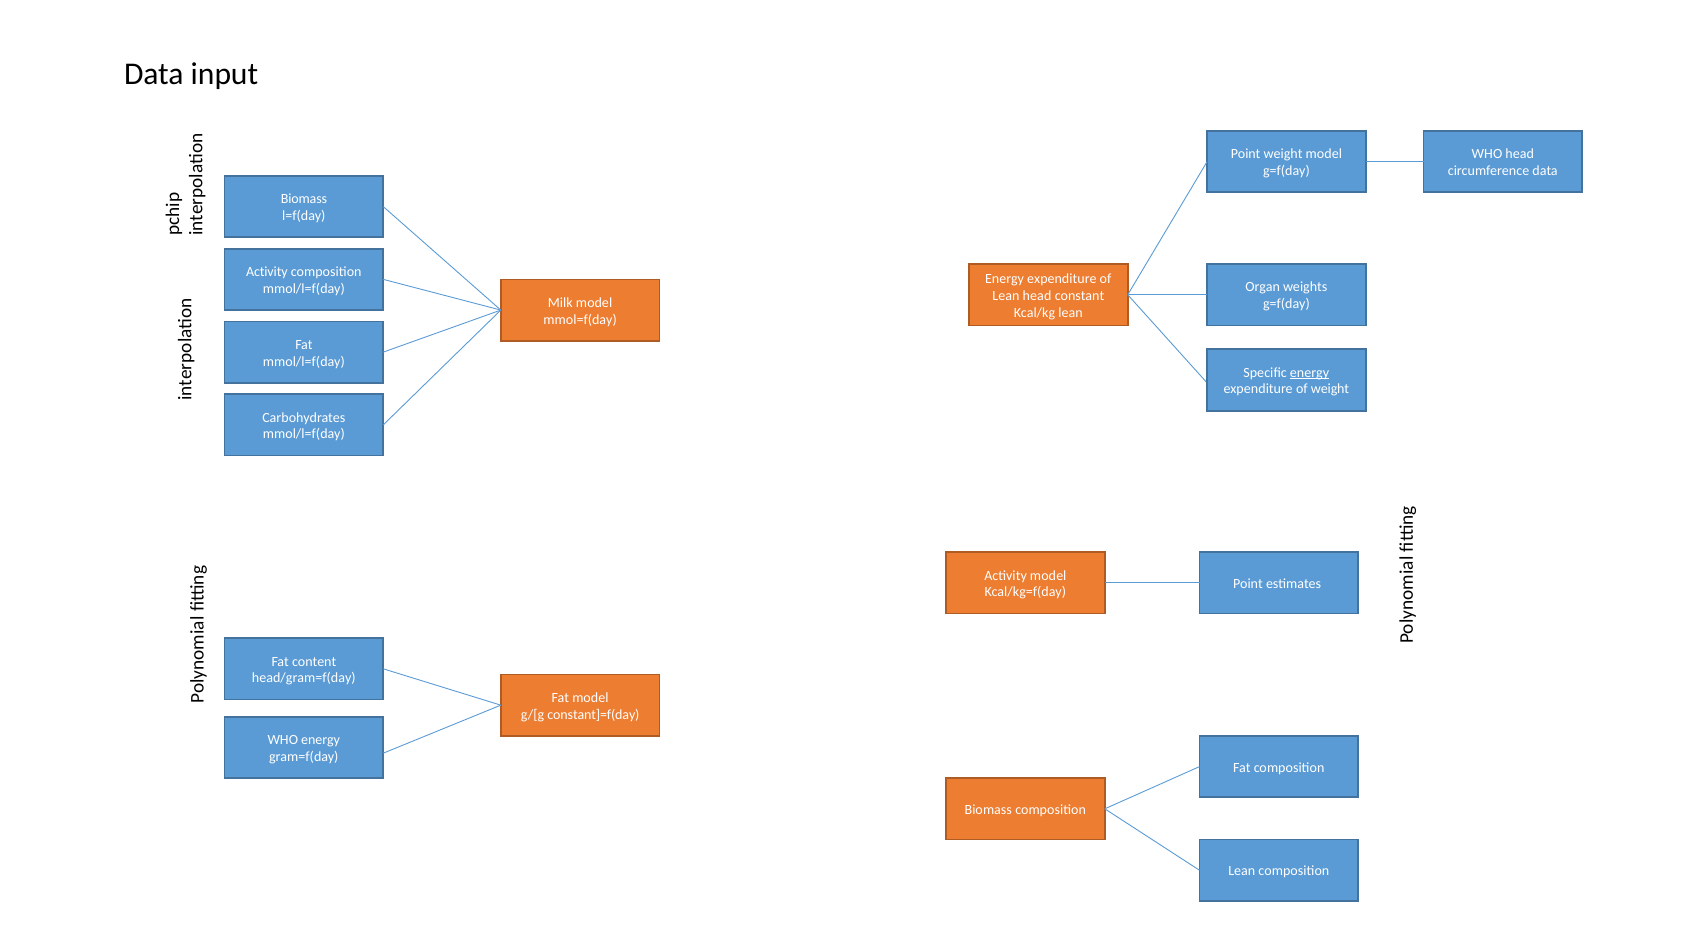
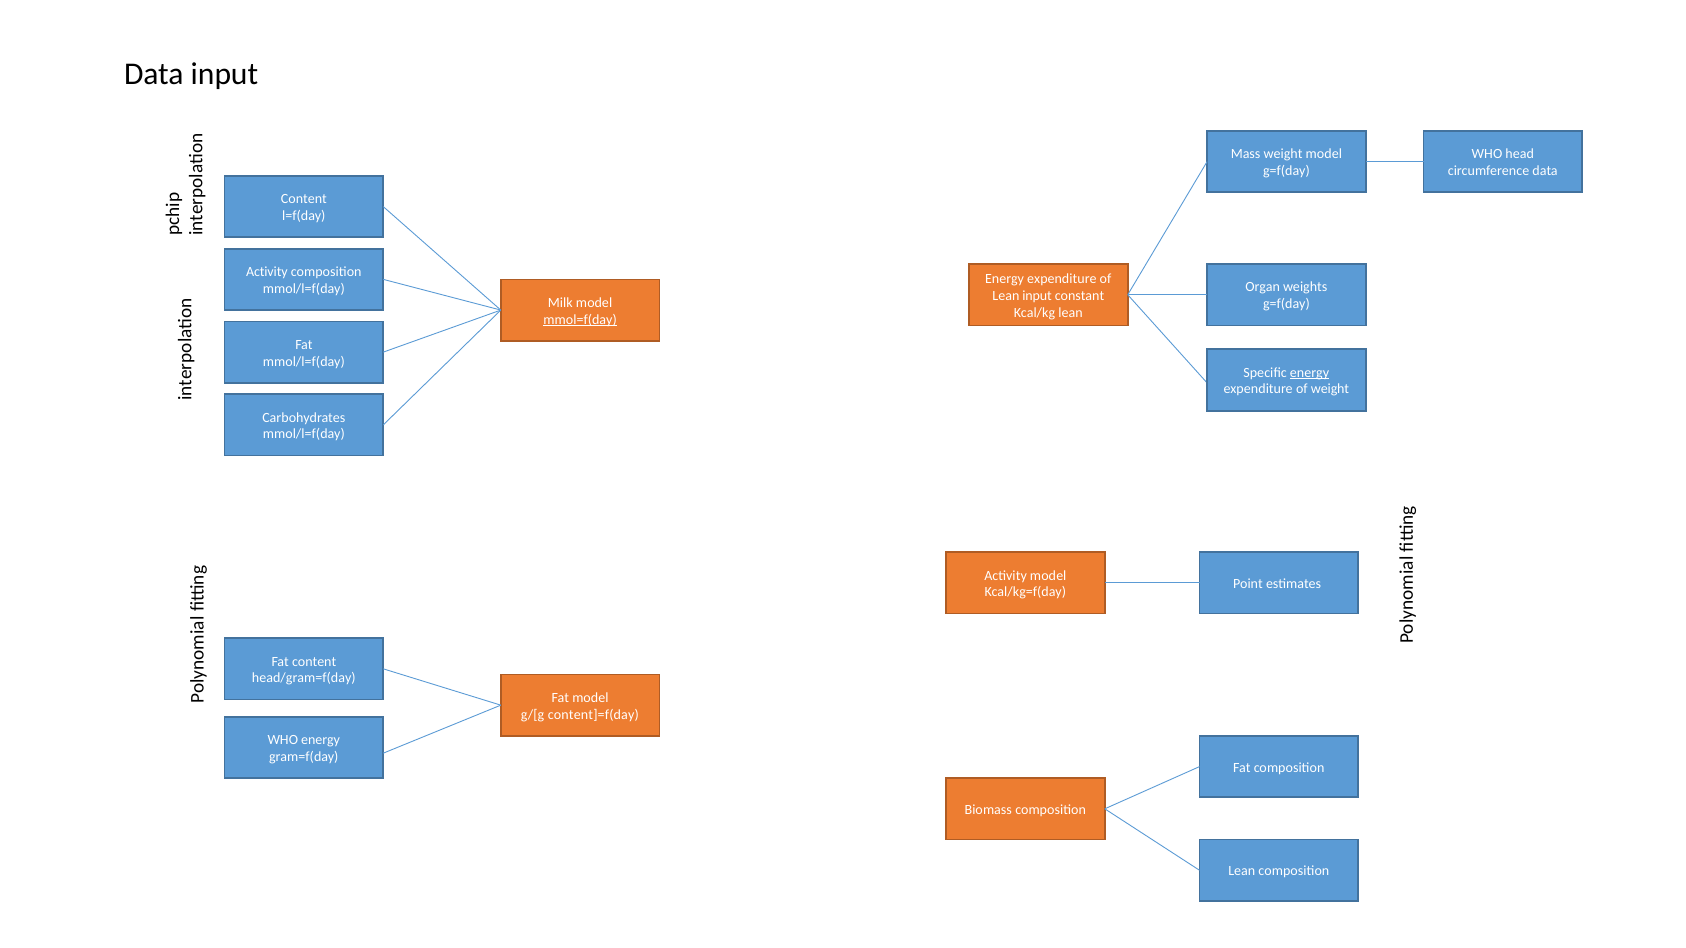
Point at (1246, 154): Point -> Mass
Biomass at (304, 199): Biomass -> Content
Lean head: head -> input
mmol=f(day underline: none -> present
constant]=f(day: constant]=f(day -> content]=f(day
